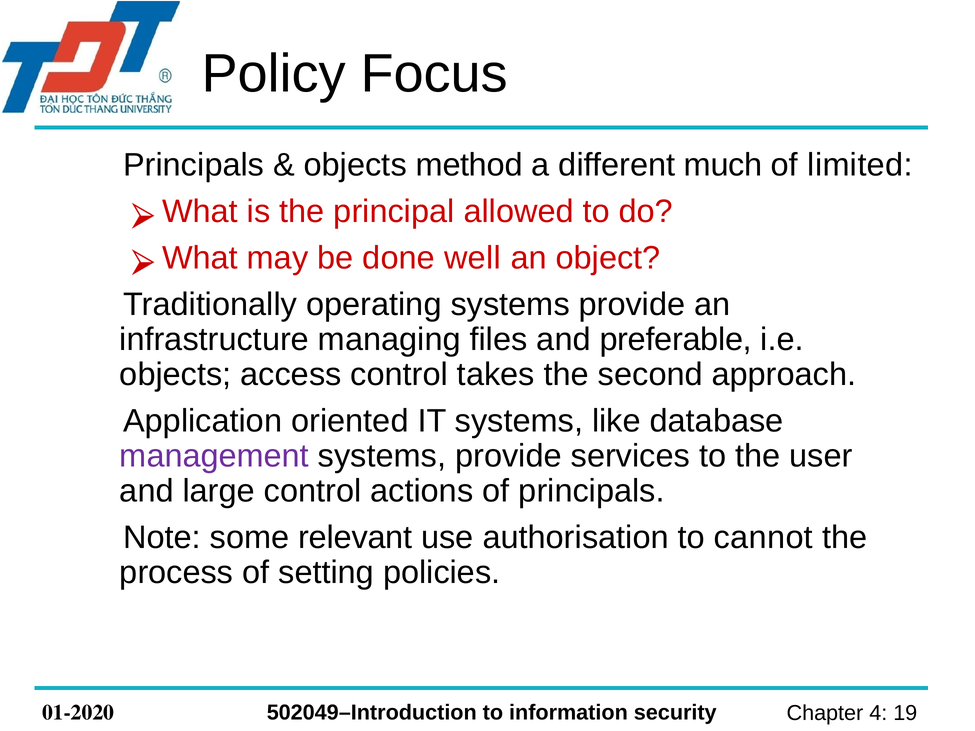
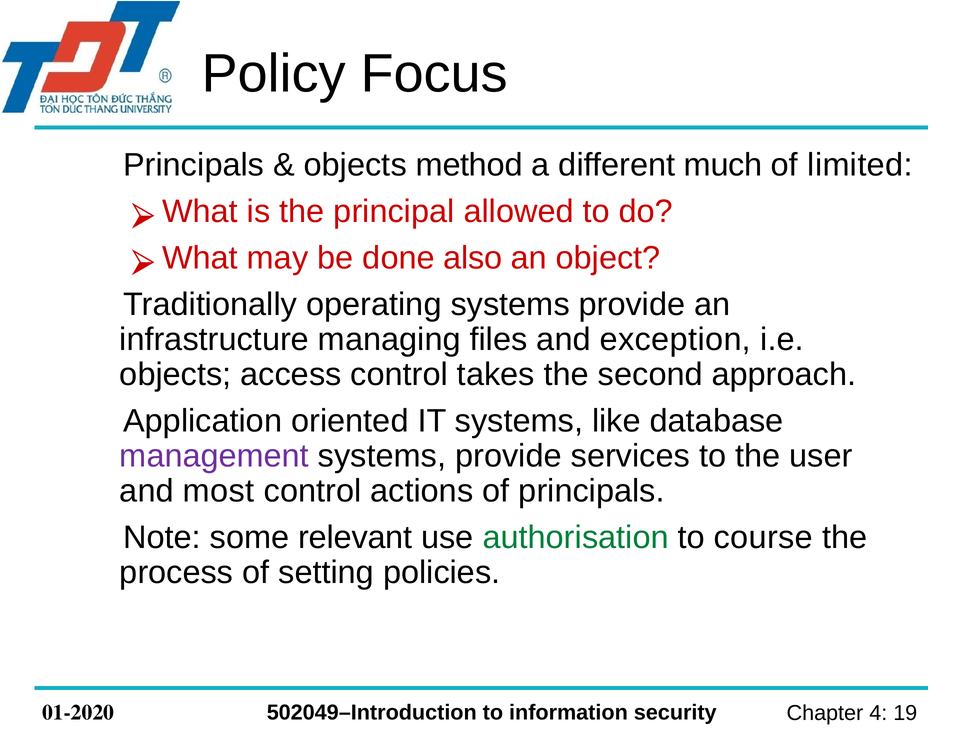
well: well -> also
preferable: preferable -> exception
large: large -> most
authorisation colour: black -> green
cannot: cannot -> course
